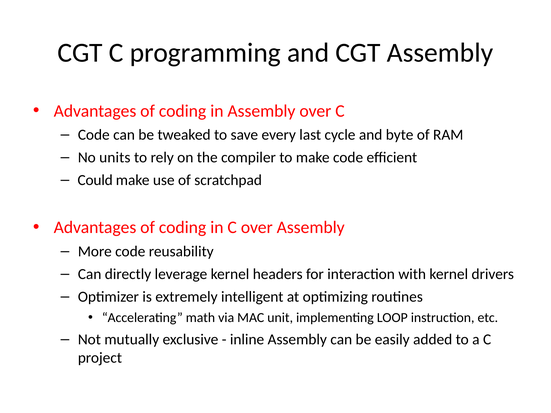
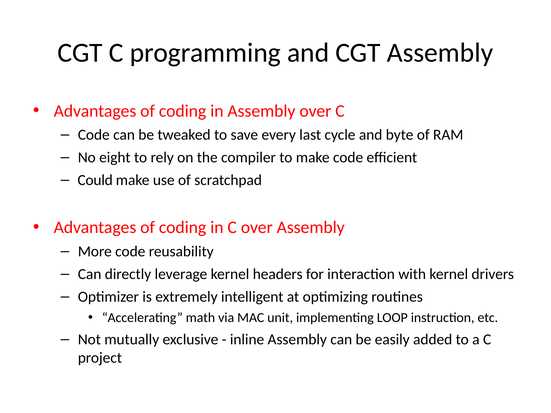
units: units -> eight
